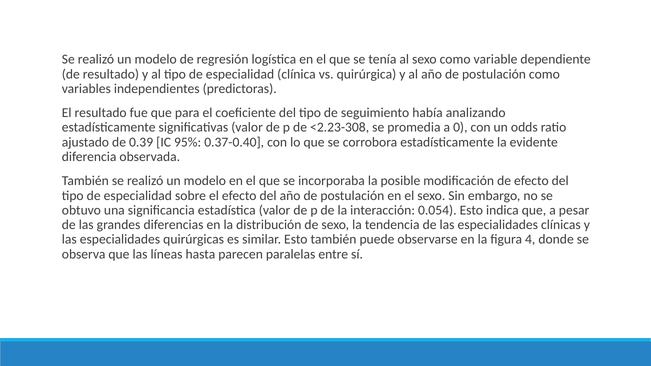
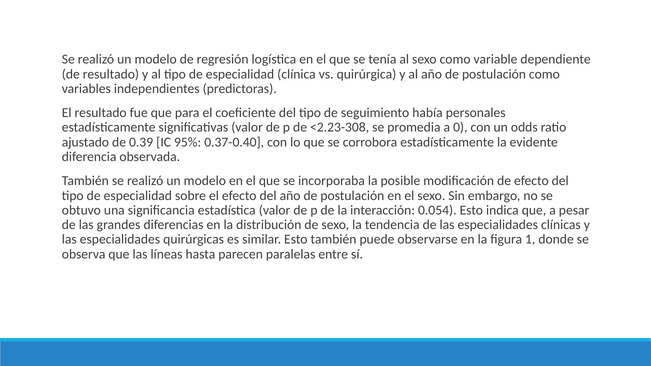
analizando: analizando -> personales
4: 4 -> 1
